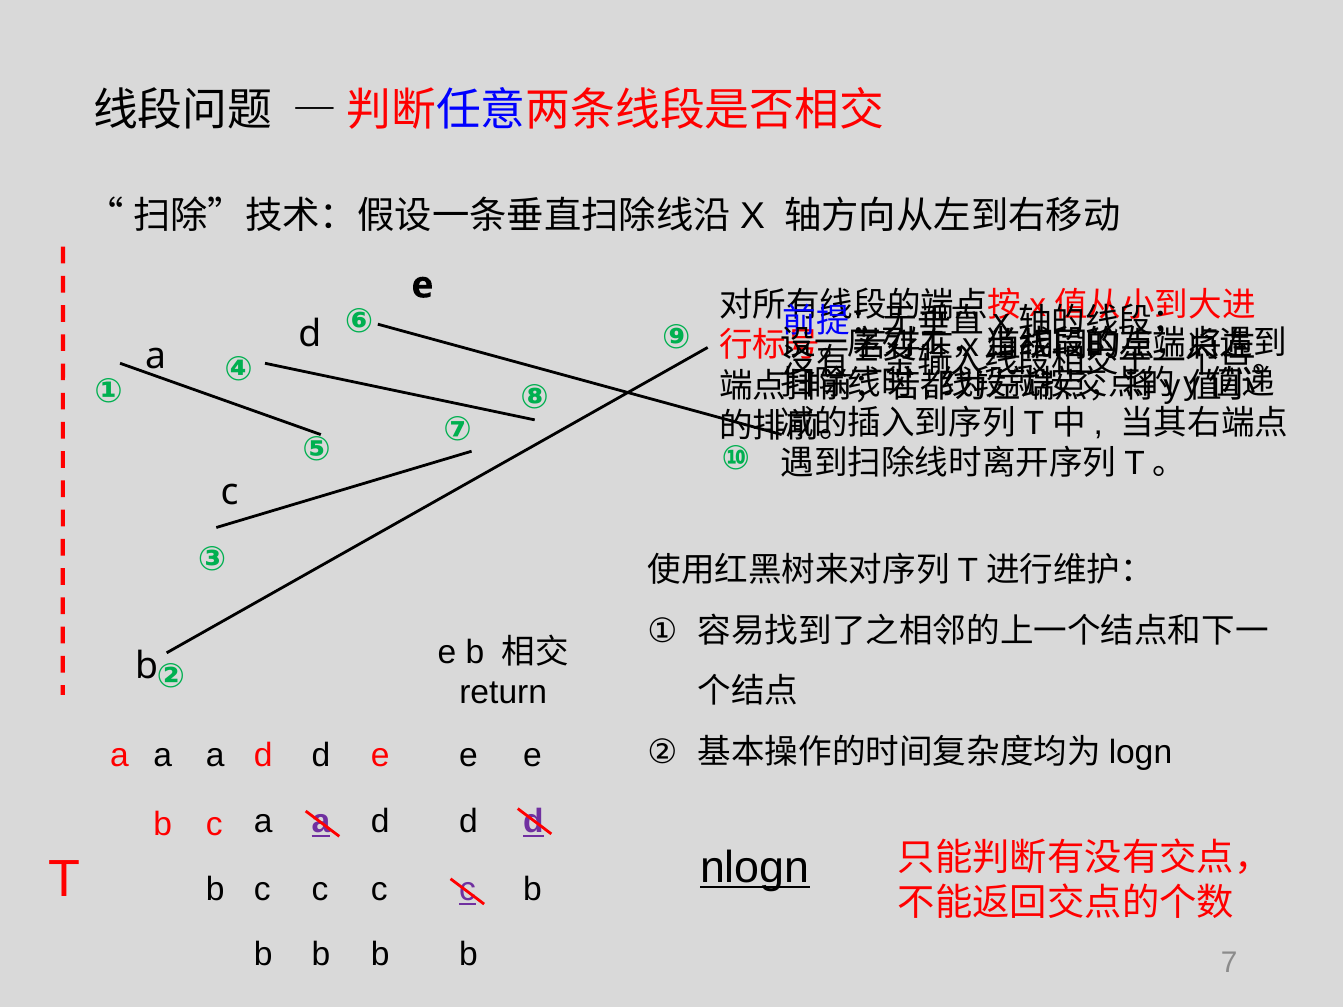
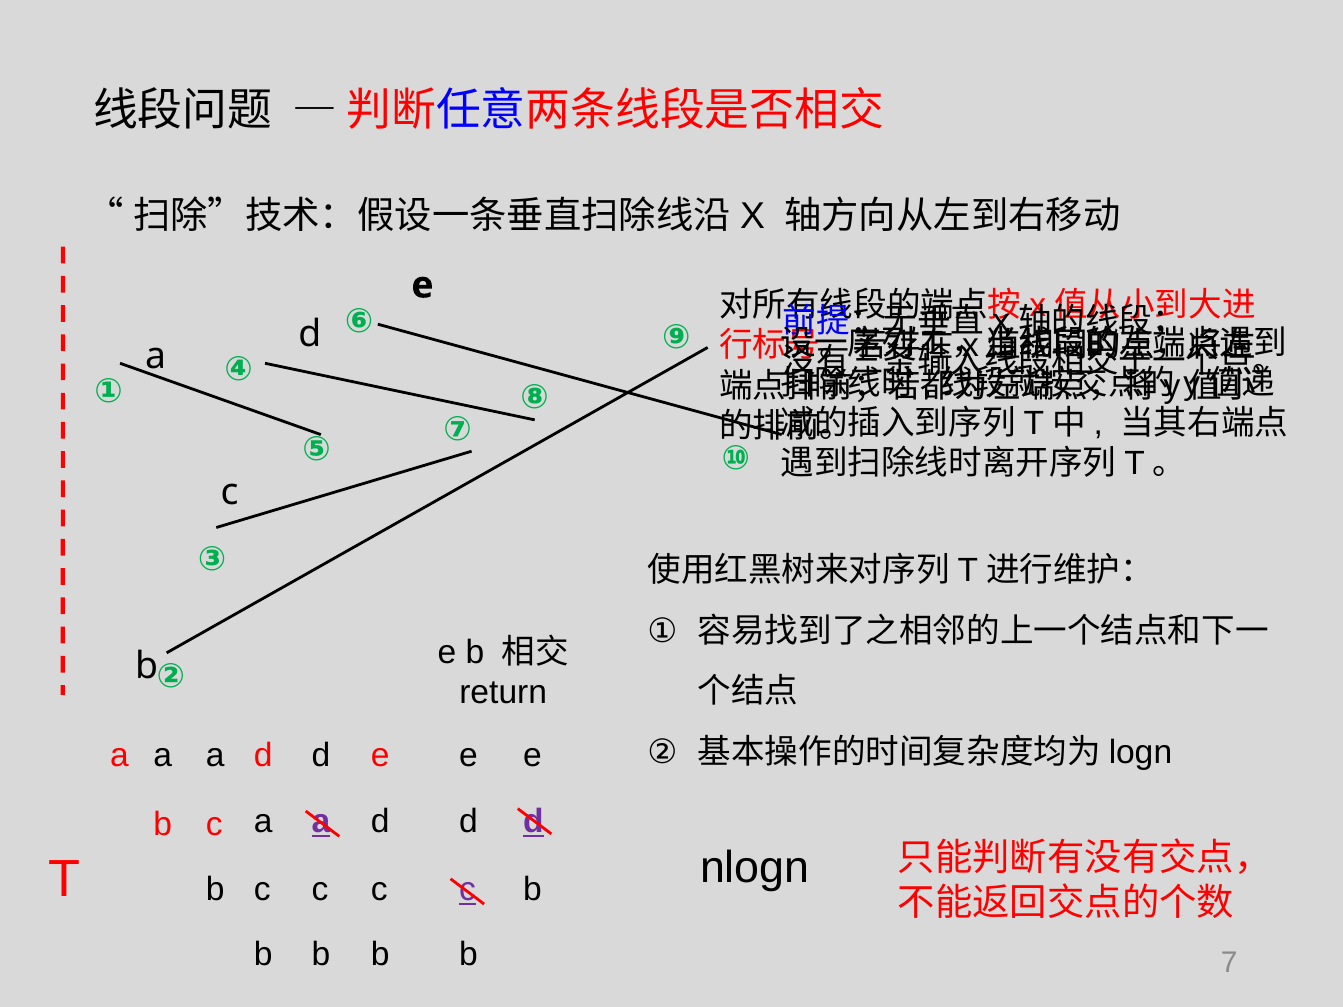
nlogn underline: present -> none
